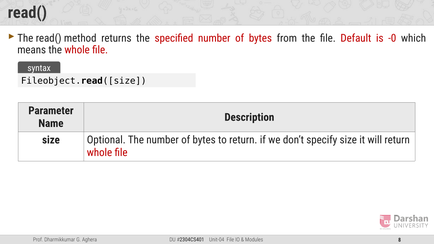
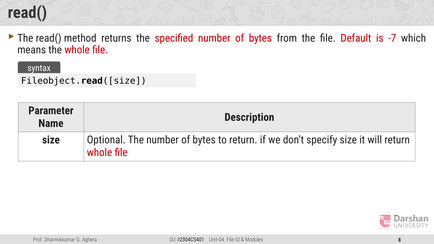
-0: -0 -> -7
